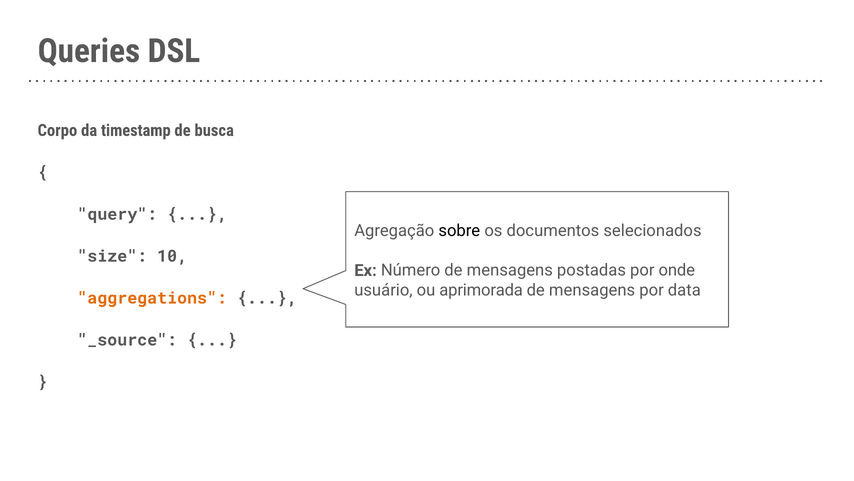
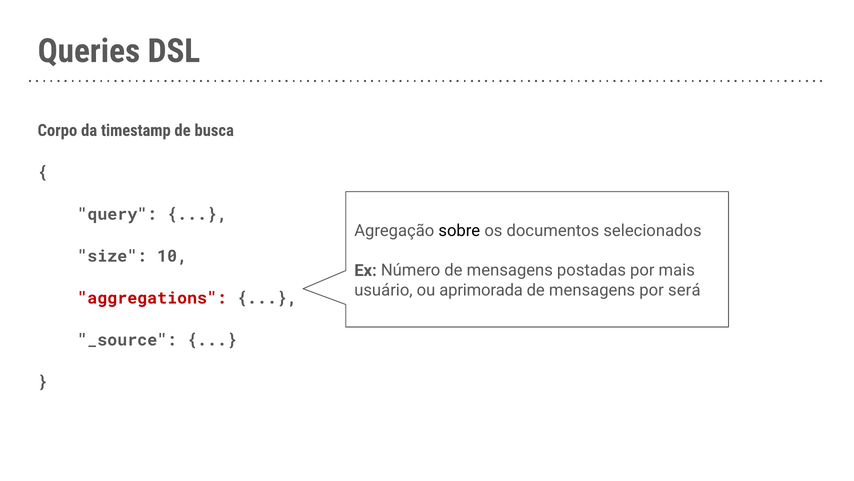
onde: onde -> mais
data: data -> será
aggregations colour: orange -> red
